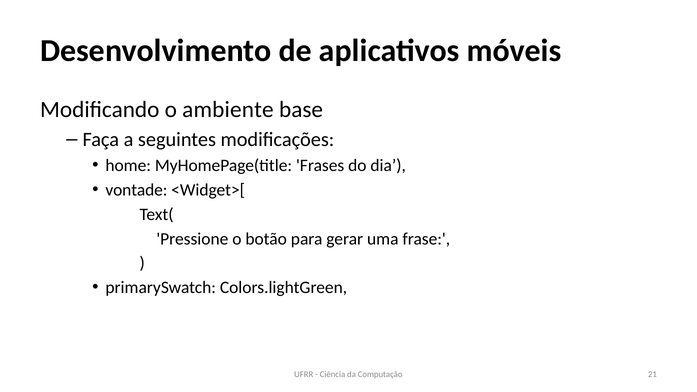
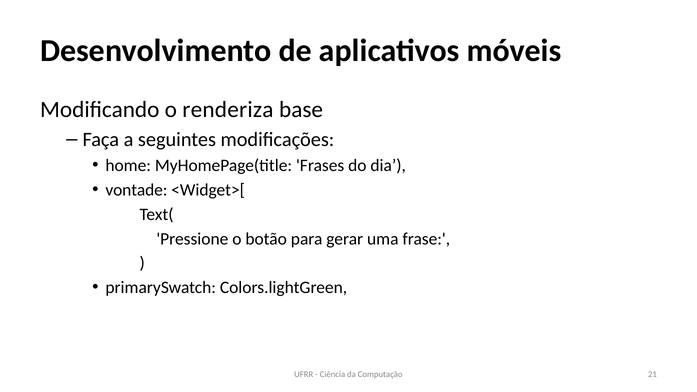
ambiente: ambiente -> renderiza
